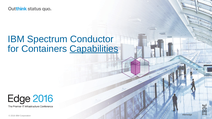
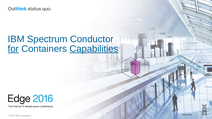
for underline: none -> present
